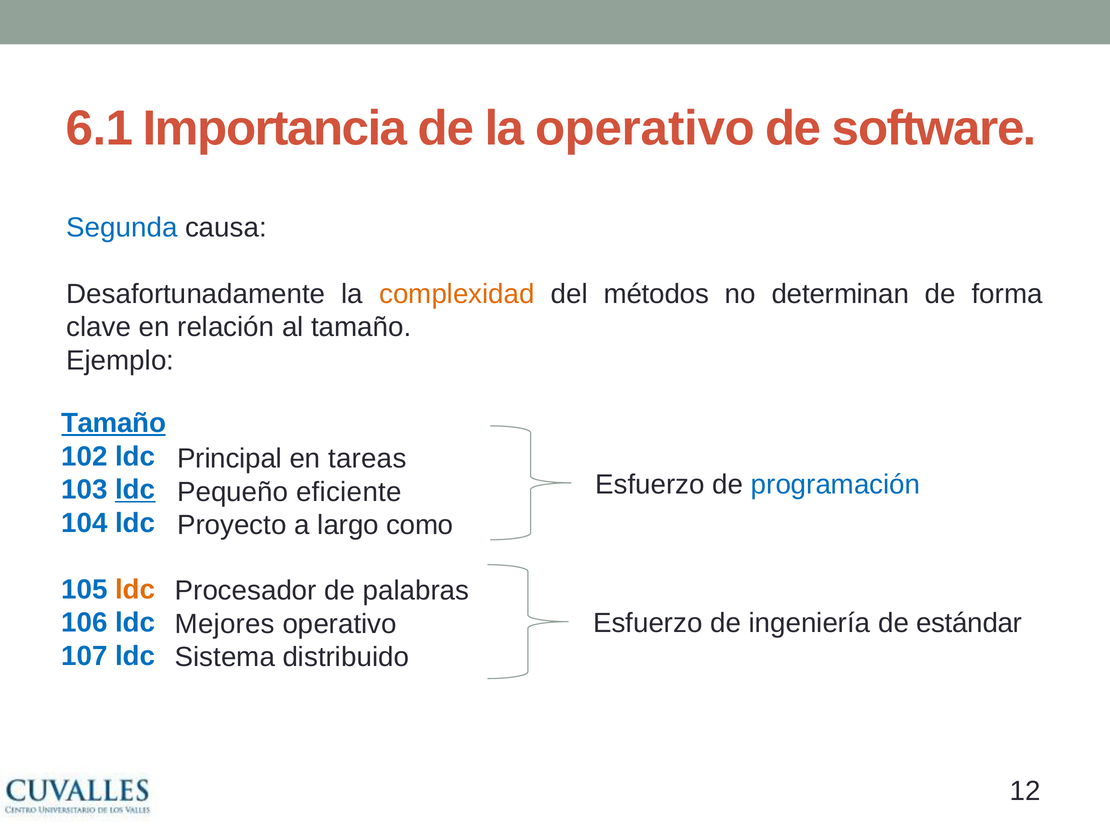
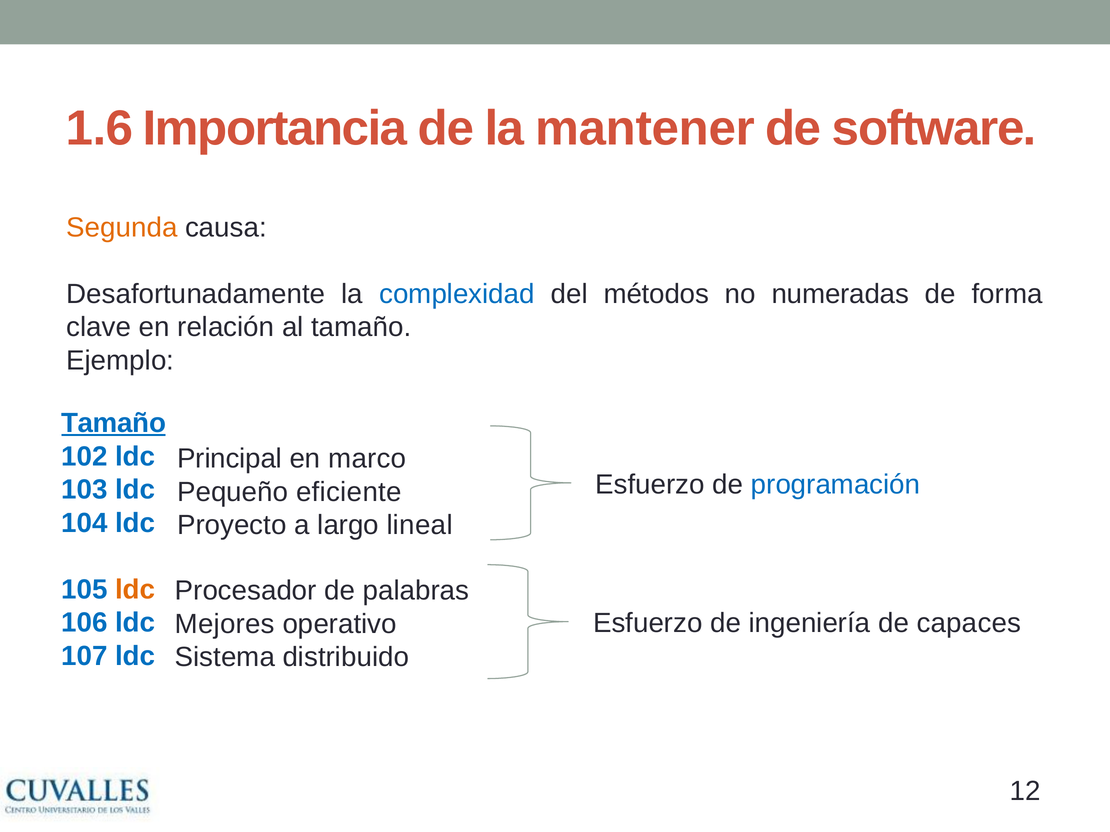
6.1: 6.1 -> 1.6
la operativo: operativo -> mantener
Segunda colour: blue -> orange
complexidad colour: orange -> blue
determinan: determinan -> numeradas
tareas: tareas -> marco
ldc at (135, 490) underline: present -> none
como: como -> lineal
estándar: estándar -> capaces
